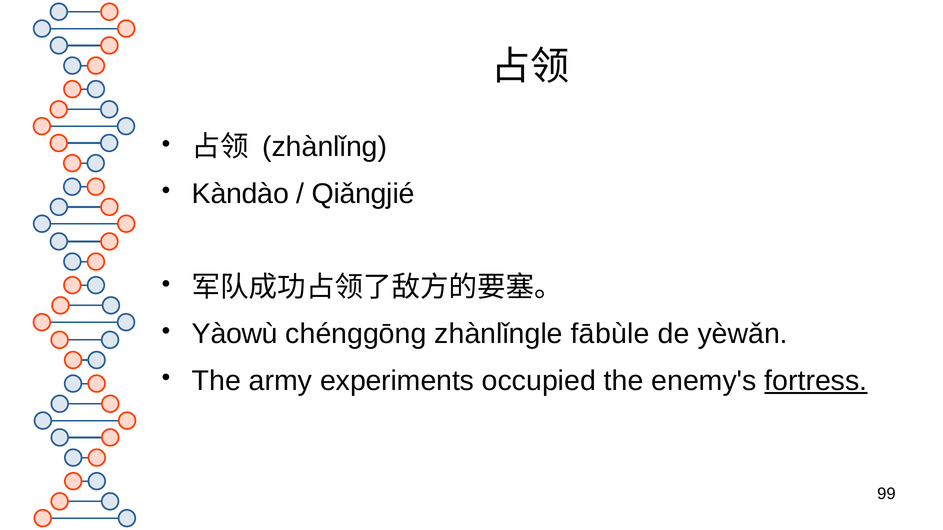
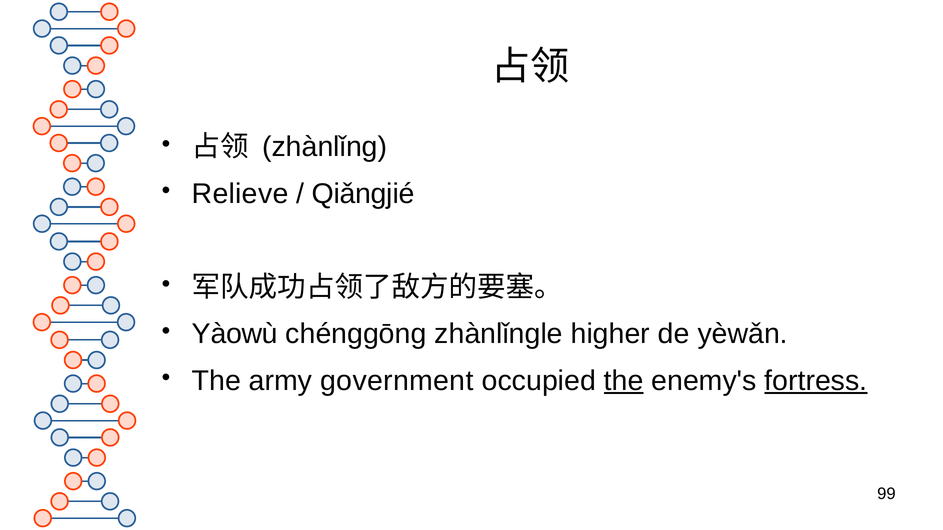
Kàndào: Kàndào -> Relieve
fābùle: fābùle -> higher
experiments: experiments -> government
the at (624, 381) underline: none -> present
